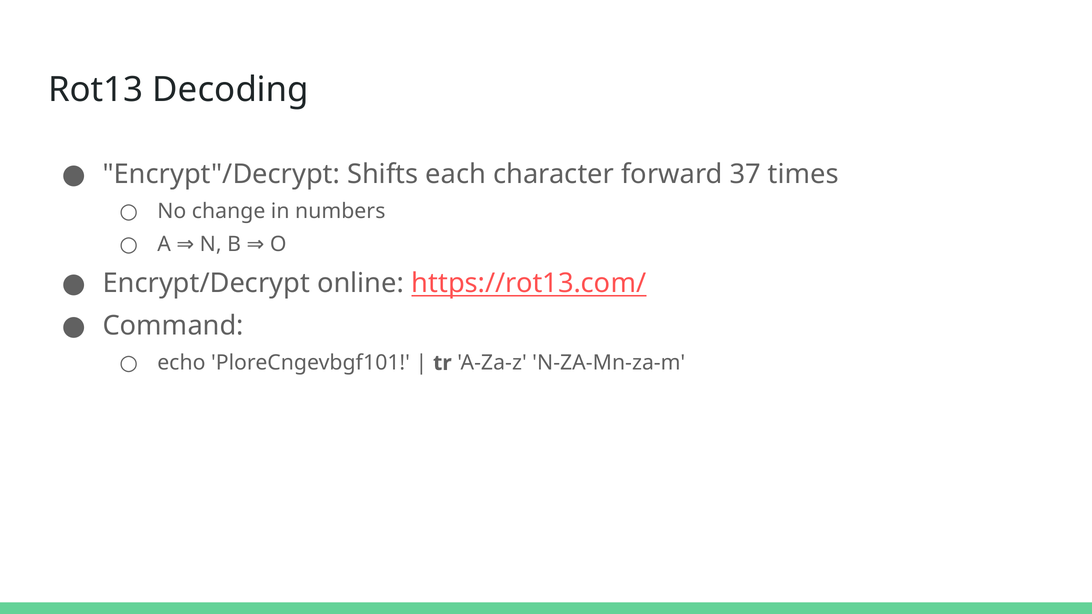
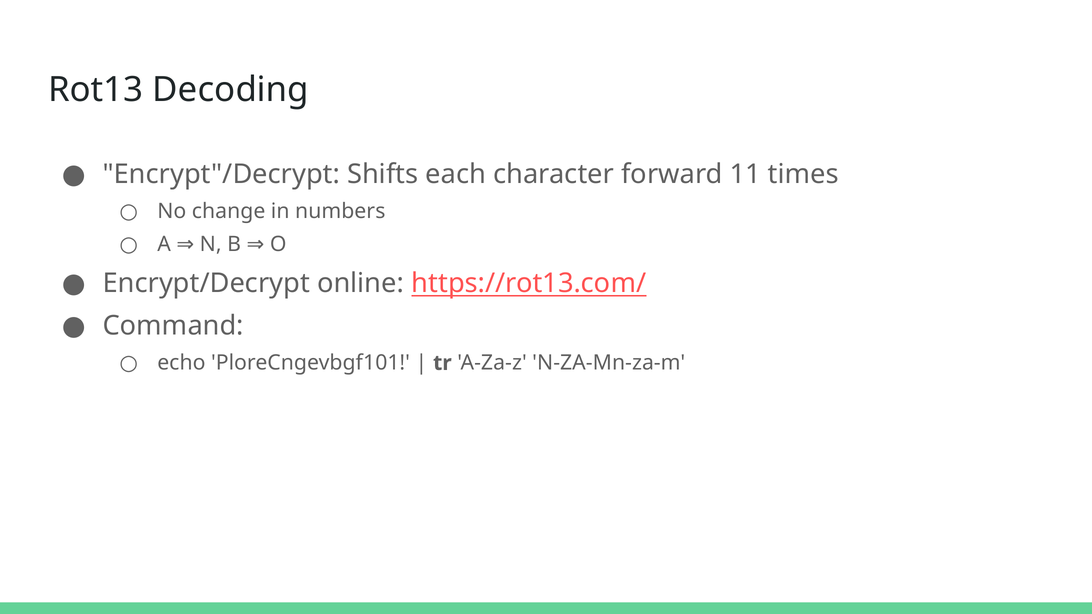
37: 37 -> 11
